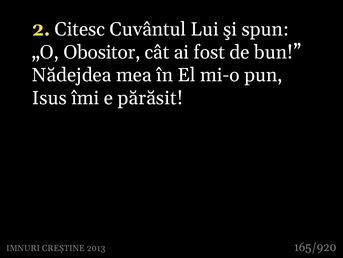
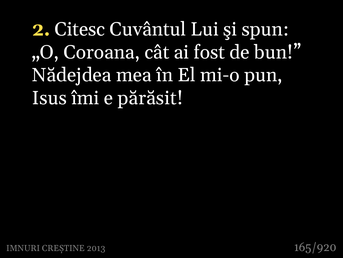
Obositor: Obositor -> Coroana
